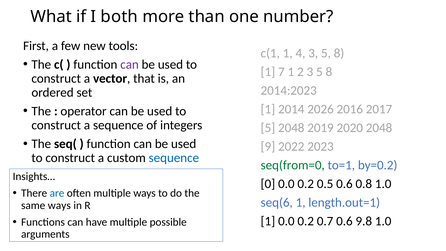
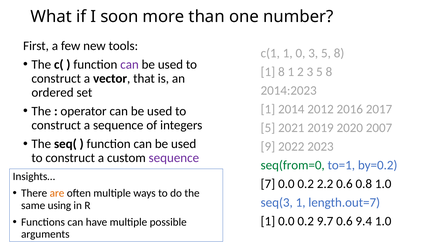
both: both -> soon
4: 4 -> 0
1 7: 7 -> 8
2026: 2026 -> 2012
5 2048: 2048 -> 2021
2020 2048: 2048 -> 2007
sequence at (174, 158) colour: blue -> purple
0: 0 -> 7
0.5: 0.5 -> 2.2
are colour: blue -> orange
seq(6: seq(6 -> seq(3
length.out=1: length.out=1 -> length.out=7
same ways: ways -> using
0.7: 0.7 -> 9.7
9.8: 9.8 -> 9.4
